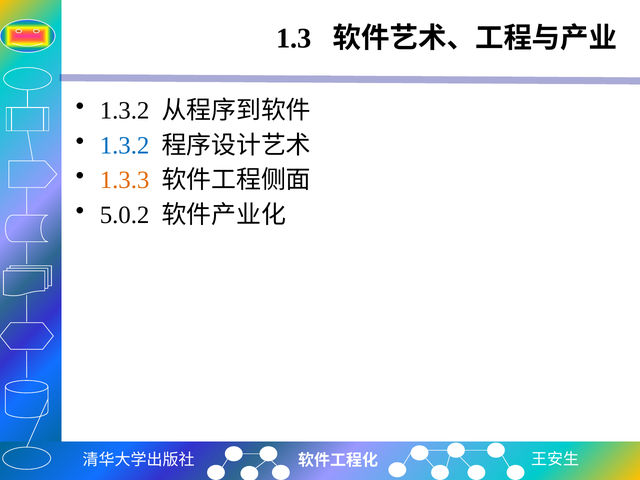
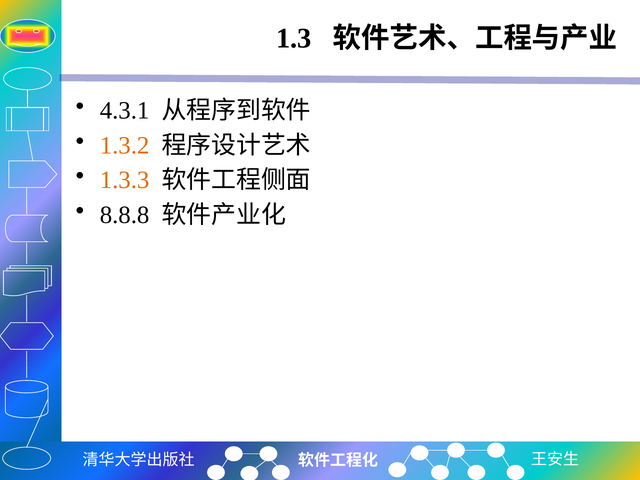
1.3.2 at (125, 111): 1.3.2 -> 4.3.1
1.3.2 at (125, 145) colour: blue -> orange
5.0.2: 5.0.2 -> 8.8.8
